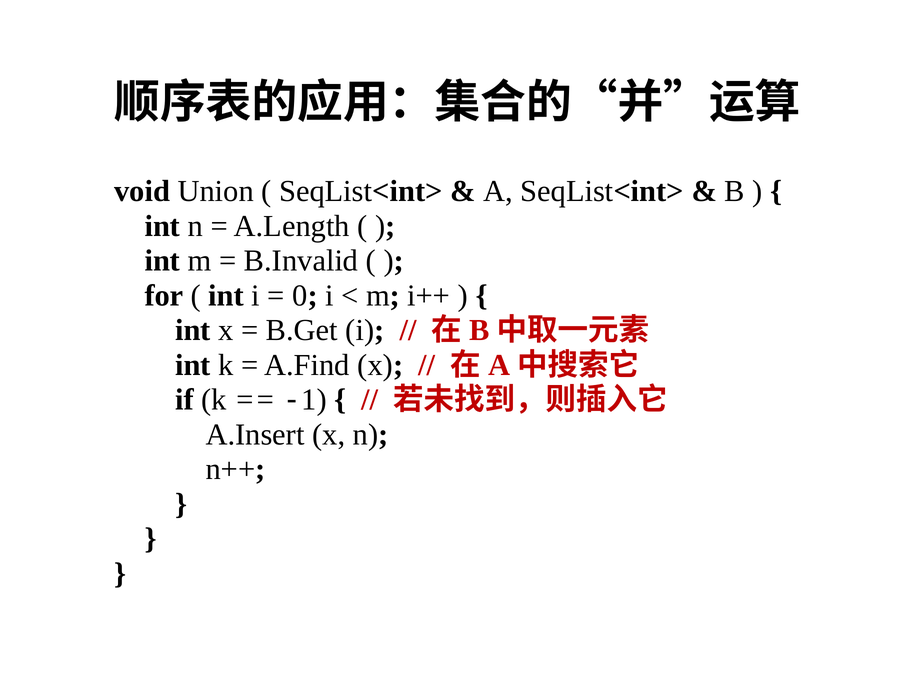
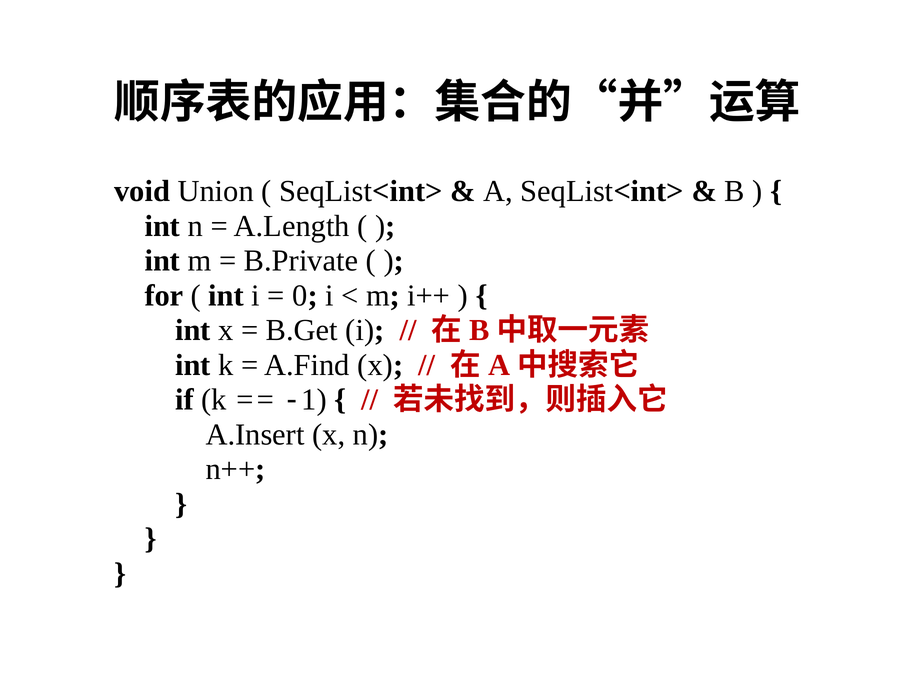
B.Invalid: B.Invalid -> B.Private
